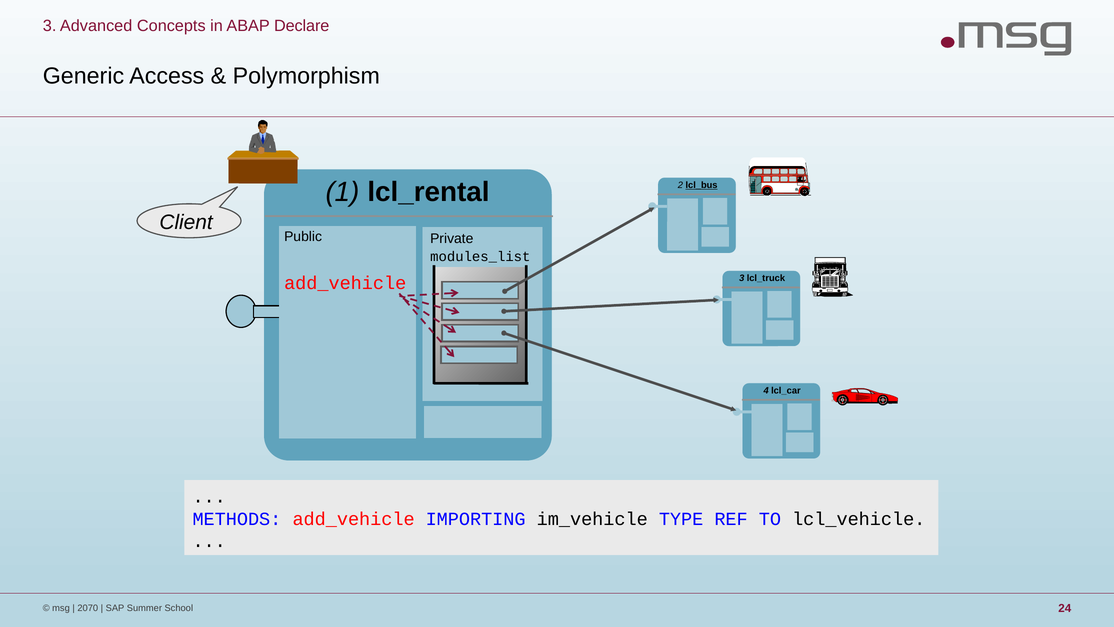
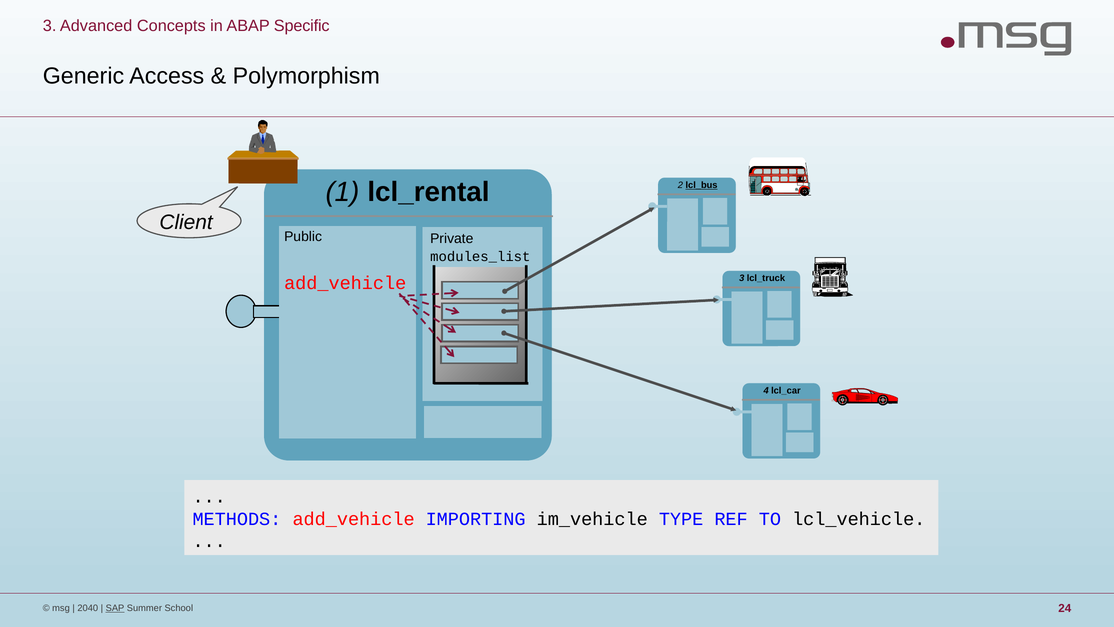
Declare: Declare -> Specific
2070: 2070 -> 2040
SAP underline: none -> present
